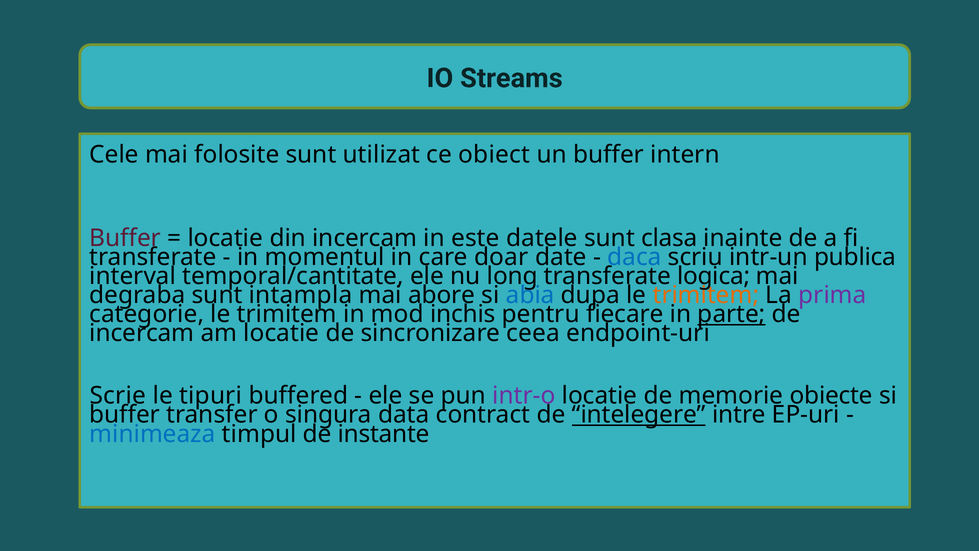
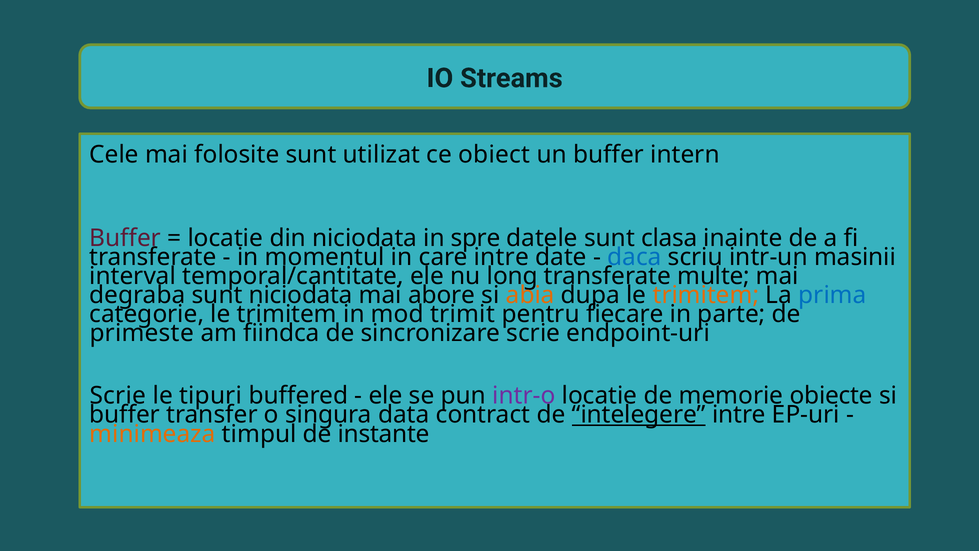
din incercam: incercam -> niciodata
este: este -> spre
care doar: doar -> intre
publica: publica -> masinii
logica: logica -> multe
sunt intampla: intampla -> niciodata
abia colour: blue -> orange
prima colour: purple -> blue
inchis: inchis -> trimit
parte underline: present -> none
incercam at (142, 333): incercam -> primeste
am locatie: locatie -> fiindca
sincronizare ceea: ceea -> scrie
minimeaza colour: blue -> orange
